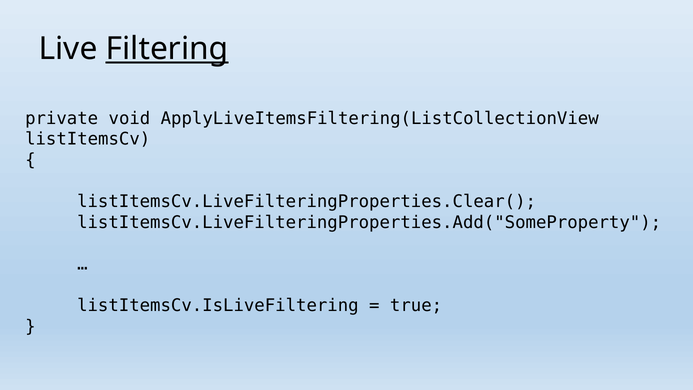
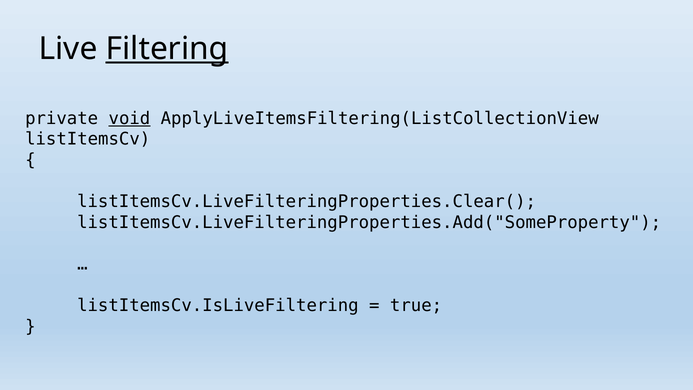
void underline: none -> present
